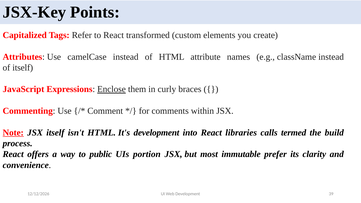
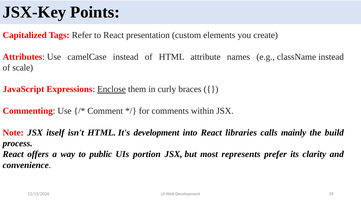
transformed: transformed -> presentation
of itself: itself -> scale
Note underline: present -> none
termed: termed -> mainly
immutable: immutable -> represents
